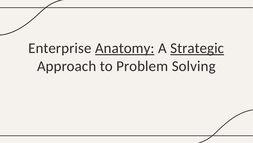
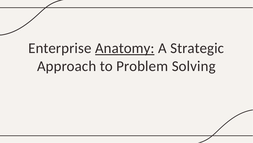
Strategic underline: present -> none
